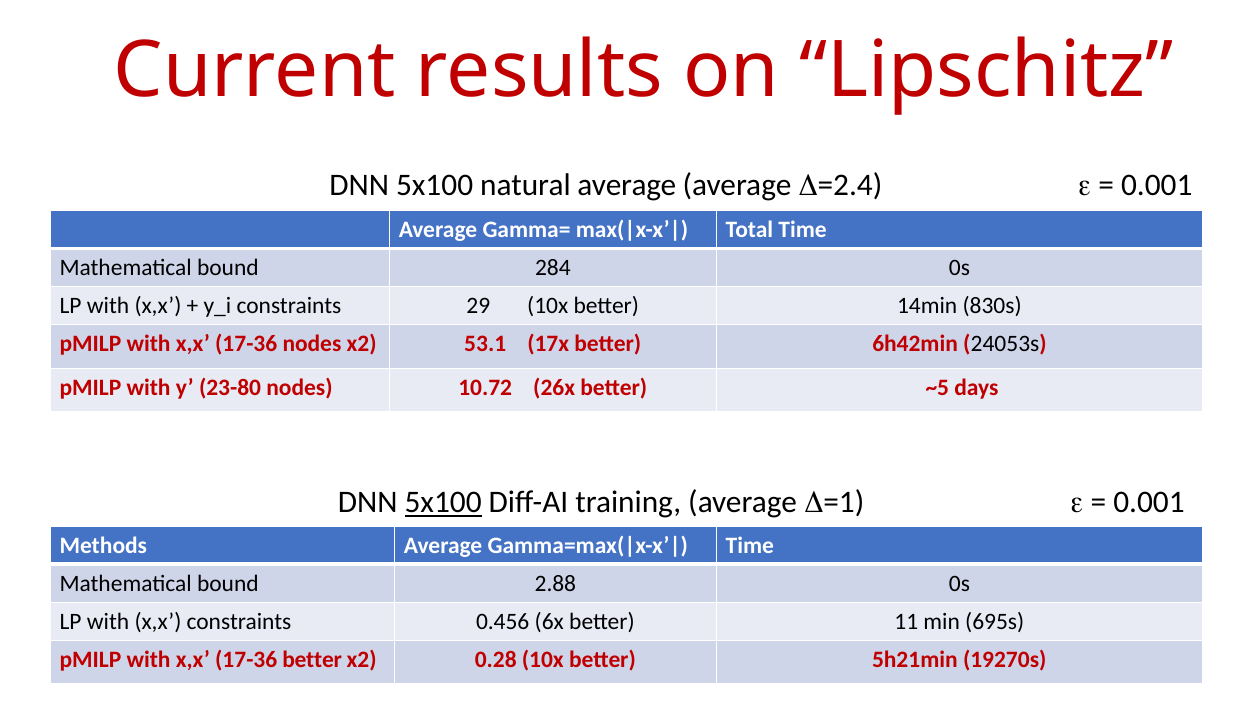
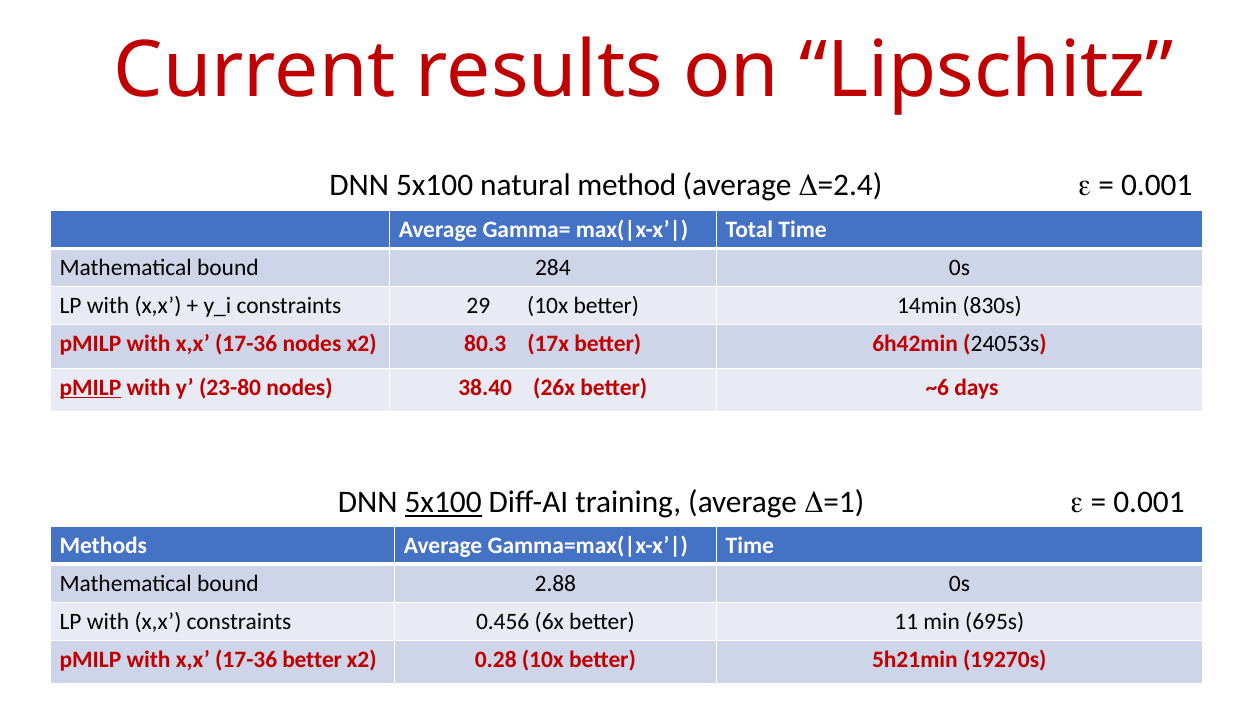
natural average: average -> method
53.1: 53.1 -> 80.3
pMILP at (91, 387) underline: none -> present
10.72: 10.72 -> 38.40
~5: ~5 -> ~6
